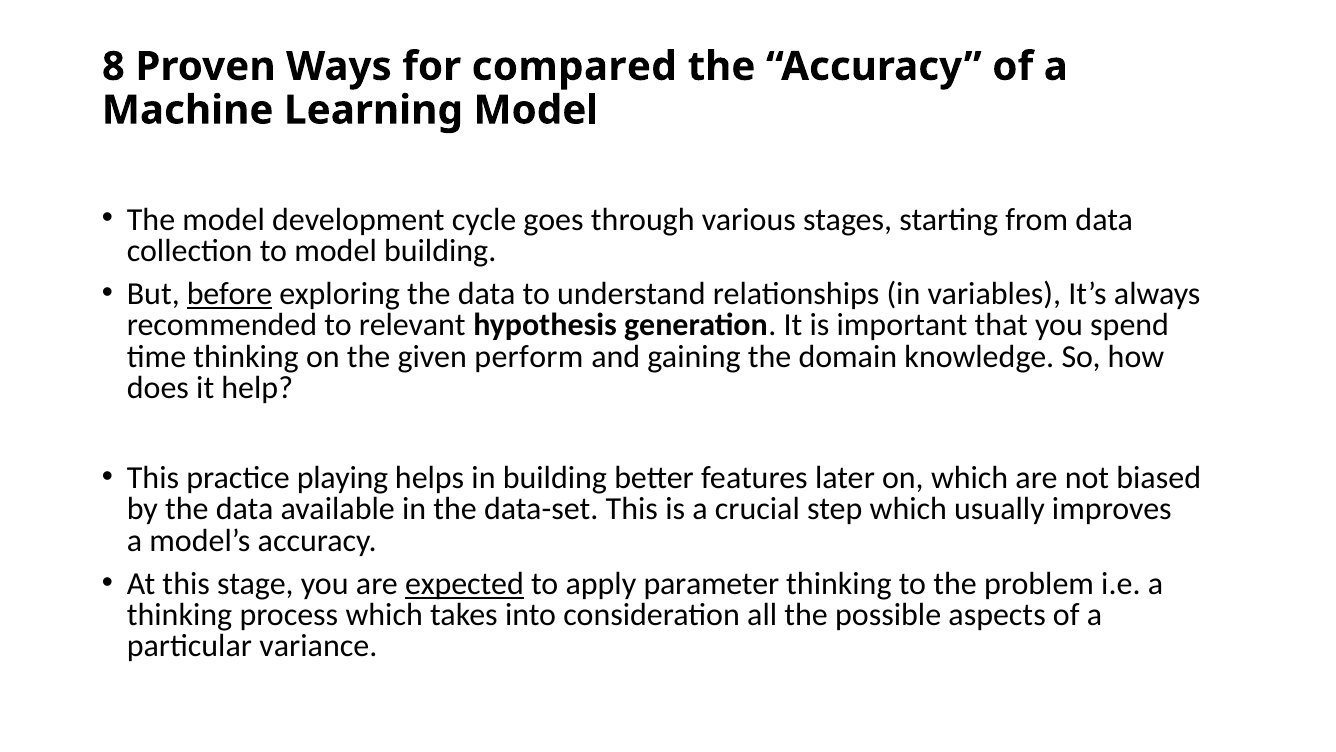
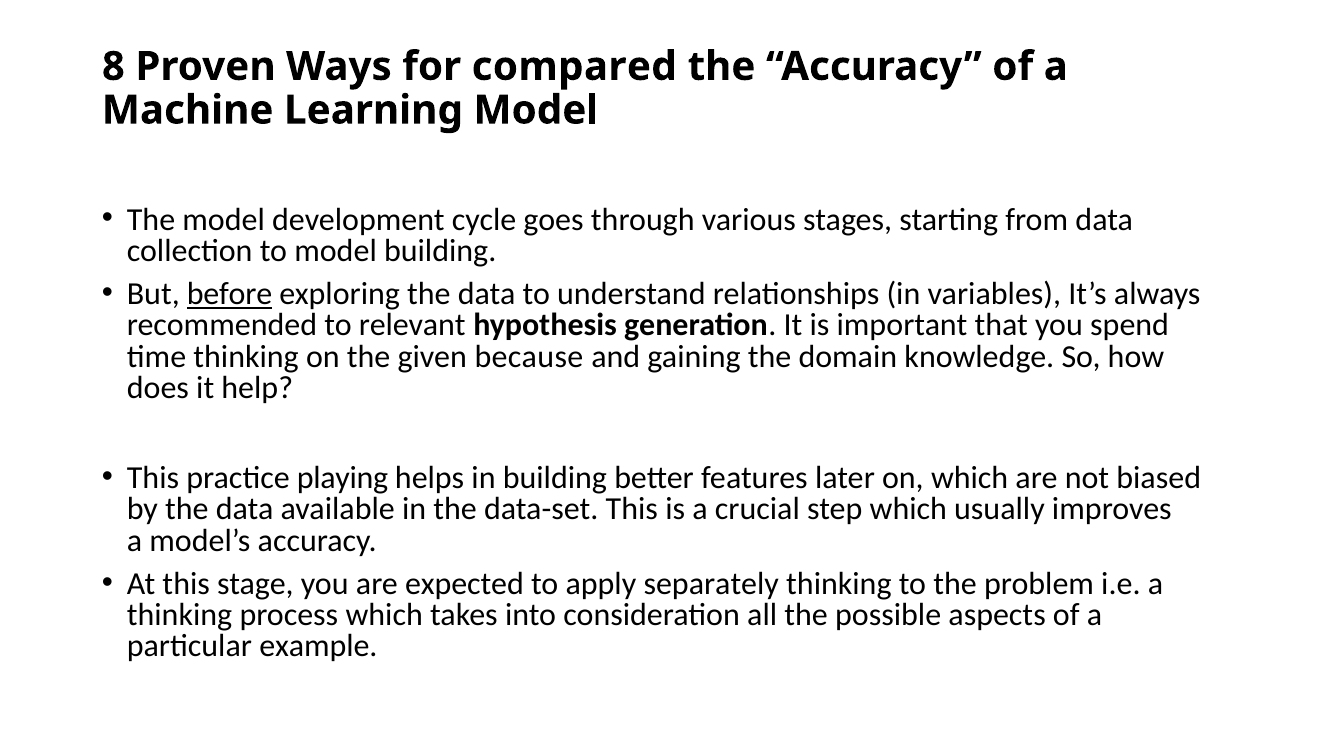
perform: perform -> because
expected underline: present -> none
parameter: parameter -> separately
variance: variance -> example
